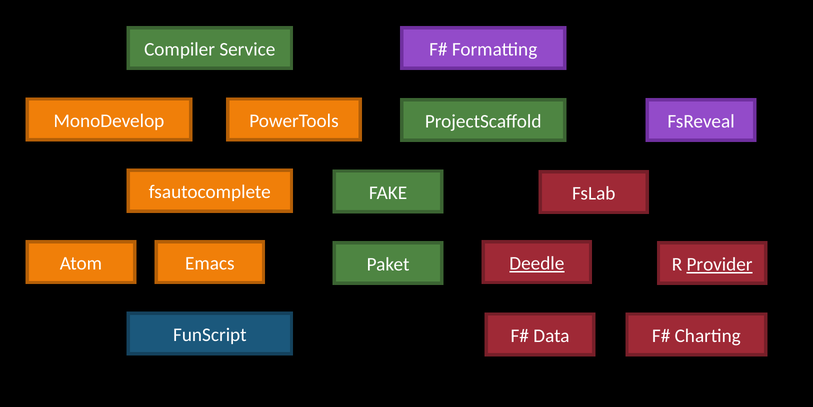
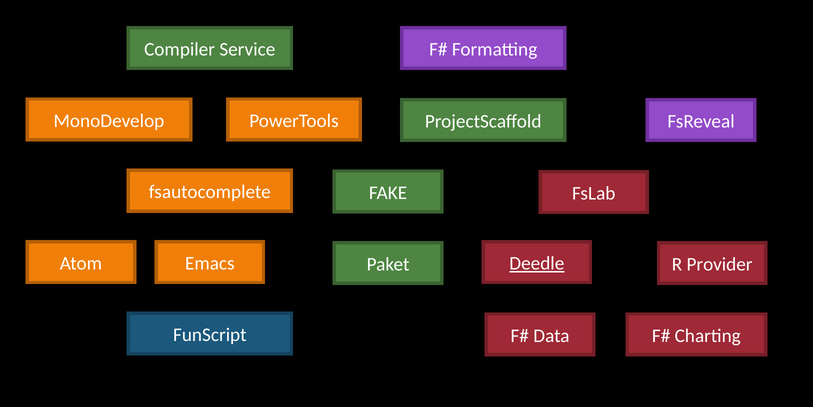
Provider underline: present -> none
